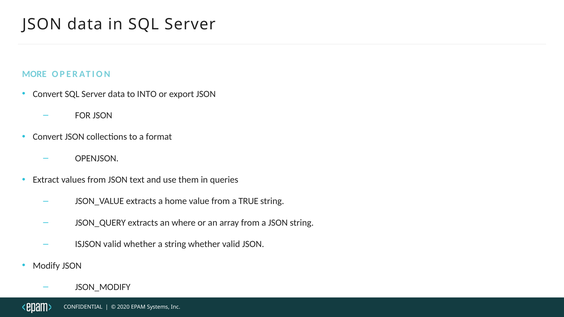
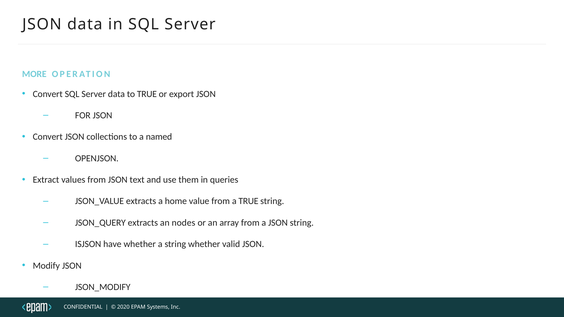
to INTO: INTO -> TRUE
format: format -> named
where: where -> nodes
ISJSON valid: valid -> have
